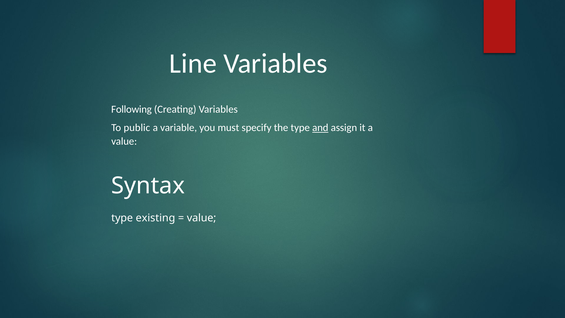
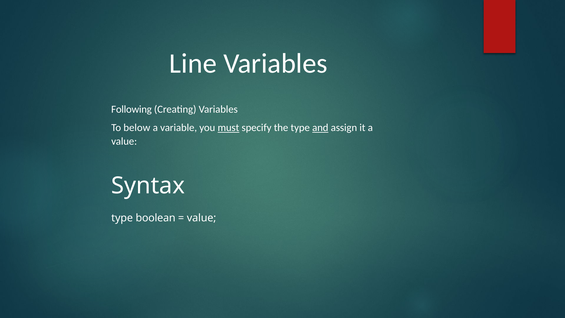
public: public -> below
must underline: none -> present
existing: existing -> boolean
